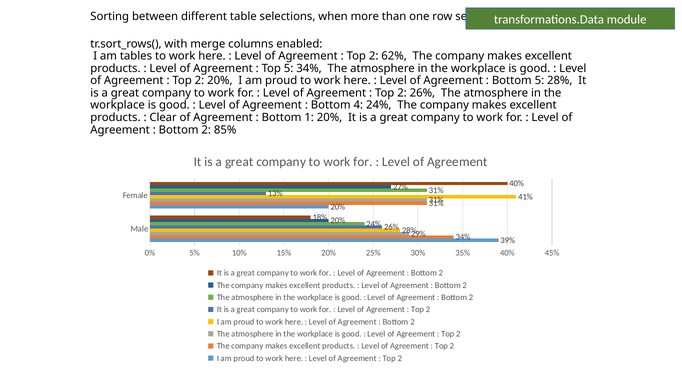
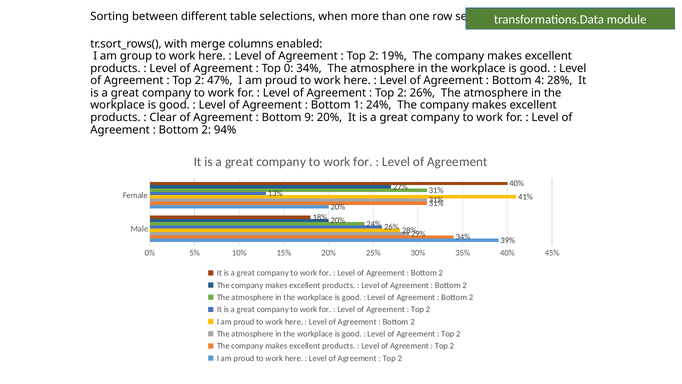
am tables: tables -> group
62%: 62% -> 19%
Top 5: 5 -> 0
2 20%: 20% -> 47%
Bottom 5: 5 -> 4
4: 4 -> 1
1: 1 -> 9
85%: 85% -> 94%
